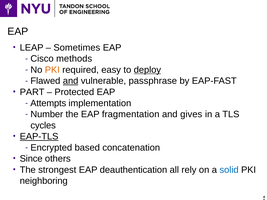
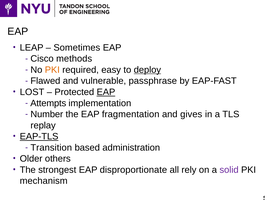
and at (71, 81) underline: present -> none
PART: PART -> LOST
EAP at (106, 92) underline: none -> present
cycles: cycles -> replay
Encrypted: Encrypted -> Transition
concatenation: concatenation -> administration
Since: Since -> Older
deauthentication: deauthentication -> disproportionate
solid colour: blue -> purple
neighboring: neighboring -> mechanism
